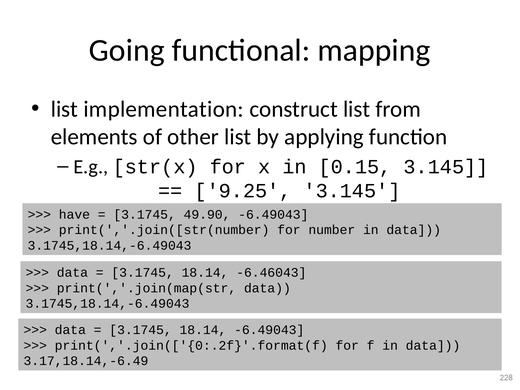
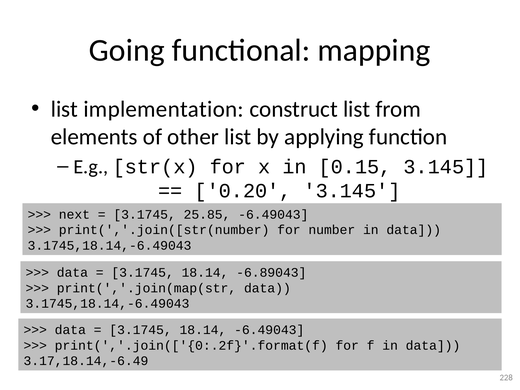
9.25: 9.25 -> 0.20
have: have -> next
49.90: 49.90 -> 25.85
-6.46043: -6.46043 -> -6.89043
